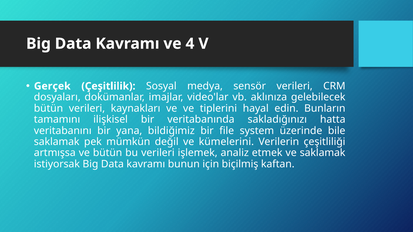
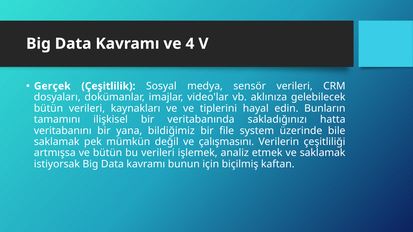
kümelerini: kümelerini -> çalışmasını
